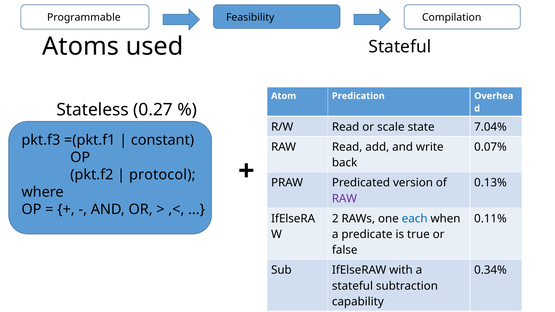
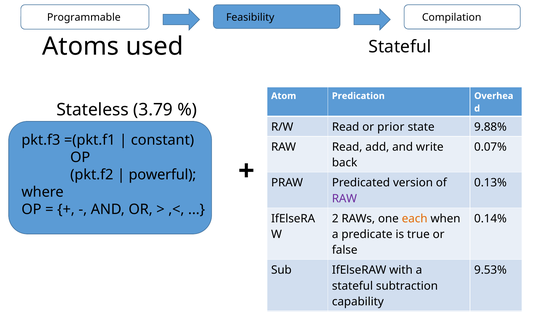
0.27: 0.27 -> 3.79
scale: scale -> prior
7.04%: 7.04% -> 9.88%
protocol: protocol -> powerful
each colour: blue -> orange
0.11%: 0.11% -> 0.14%
0.34%: 0.34% -> 9.53%
